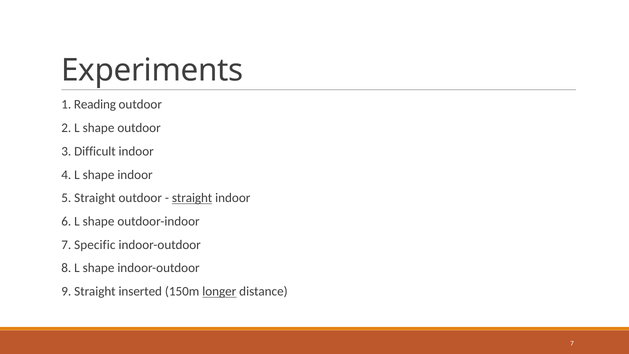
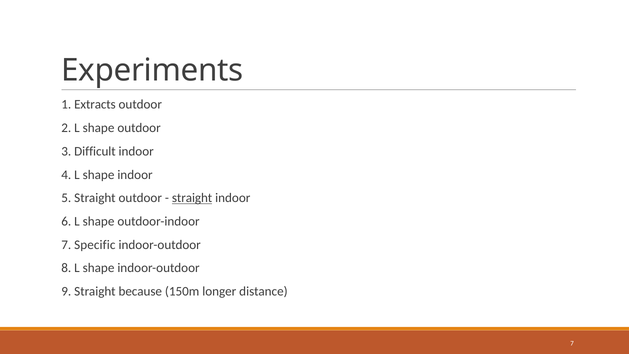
Reading: Reading -> Extracts
inserted: inserted -> because
longer underline: present -> none
